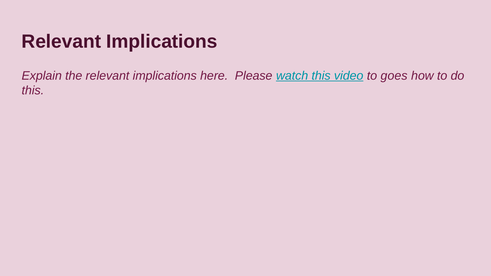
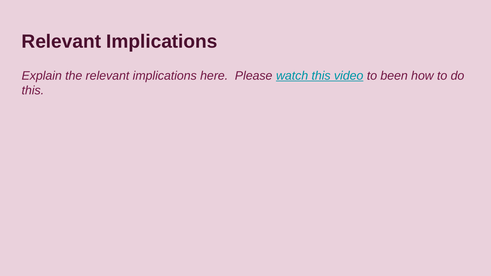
goes: goes -> been
